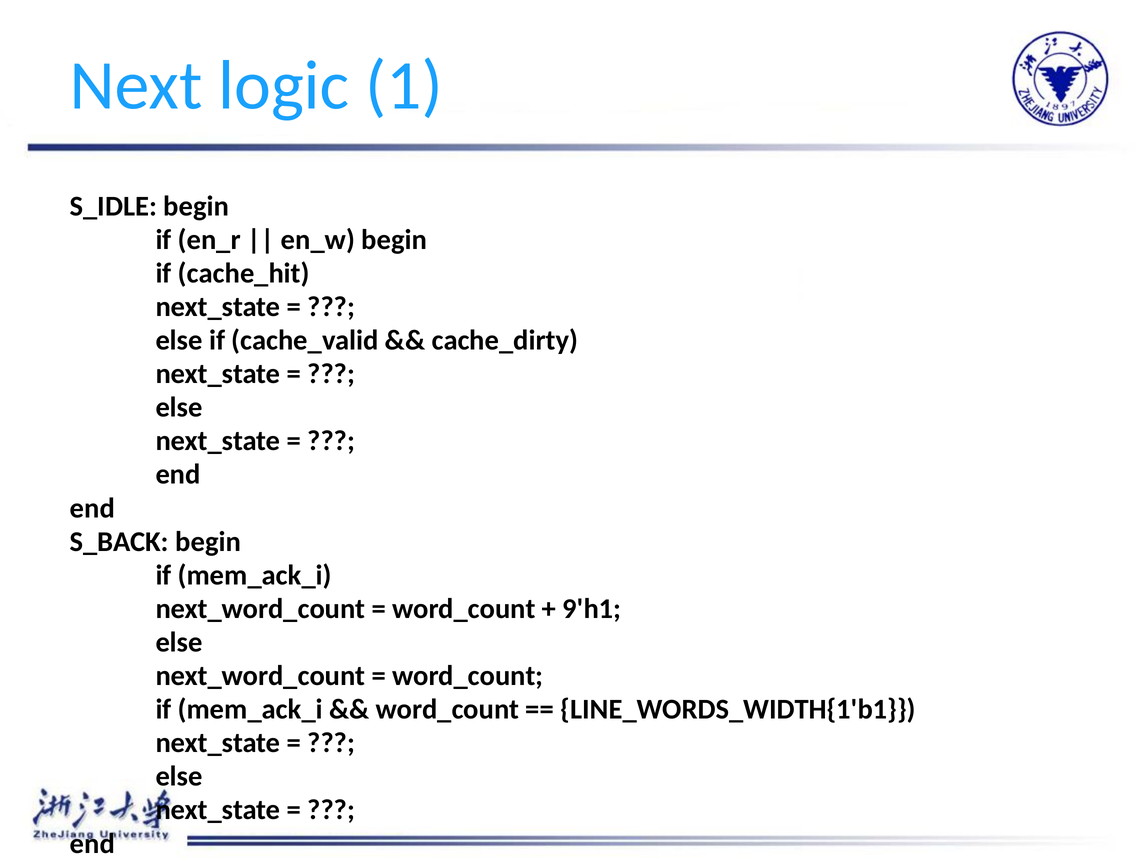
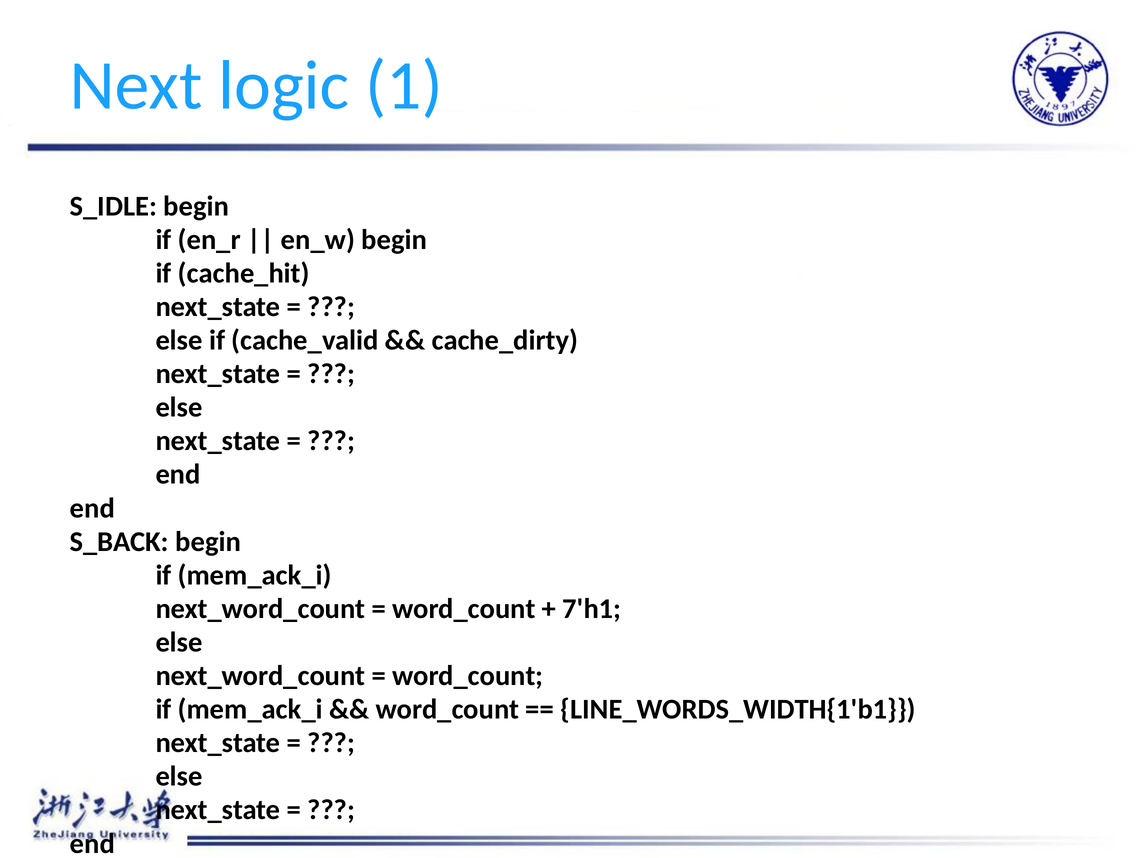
9'h1: 9'h1 -> 7'h1
